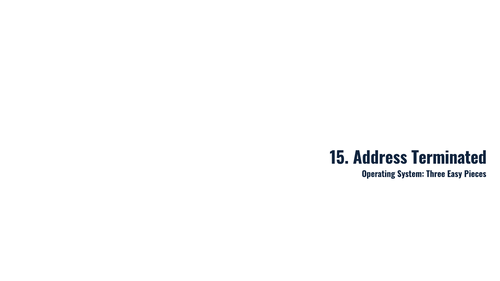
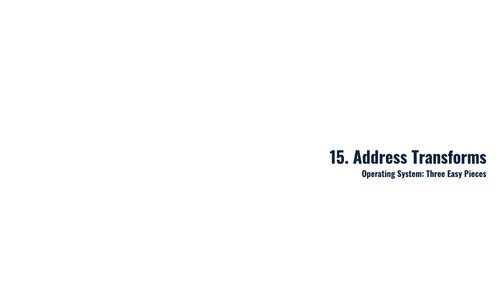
Terminated: Terminated -> Transforms
